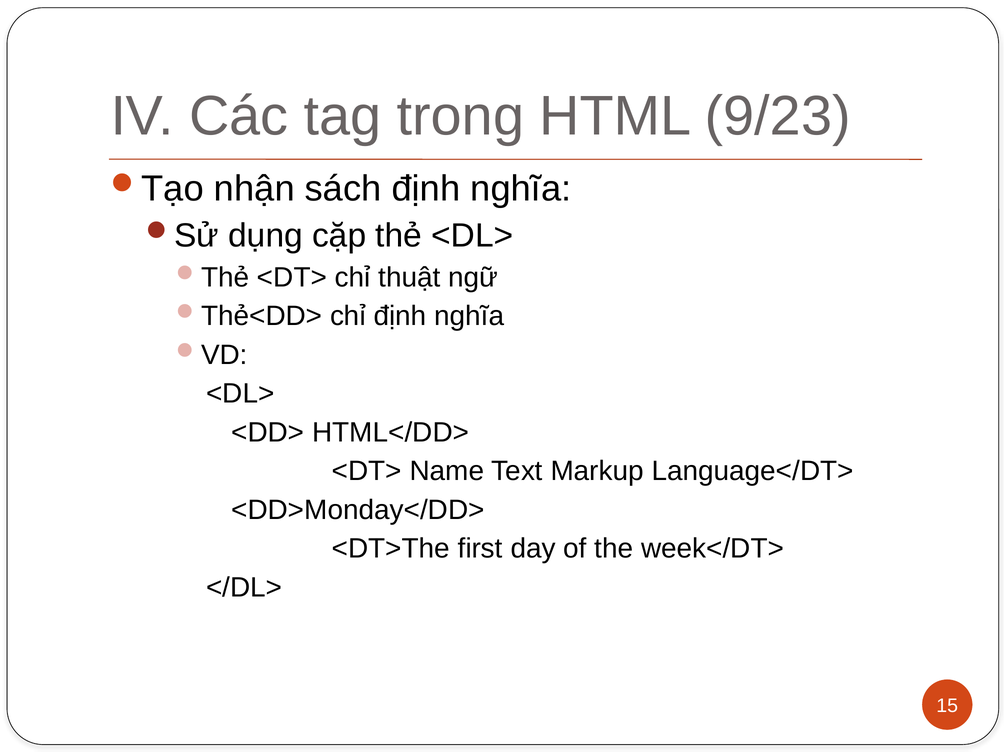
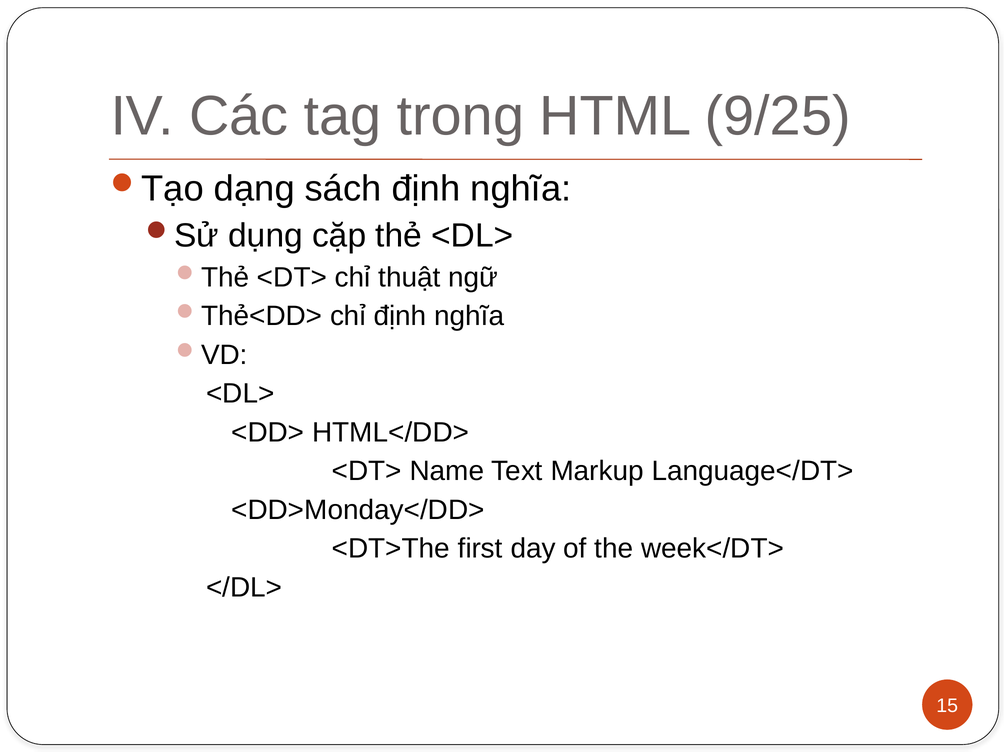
9/23: 9/23 -> 9/25
nhận: nhận -> dạng
